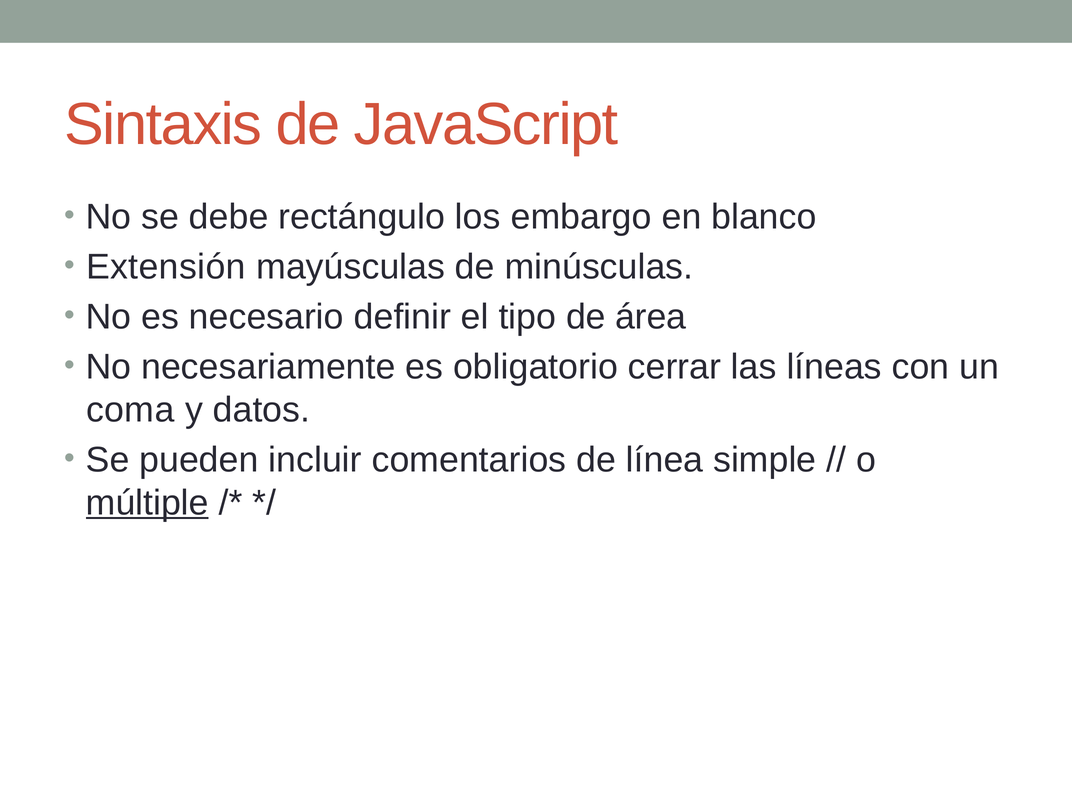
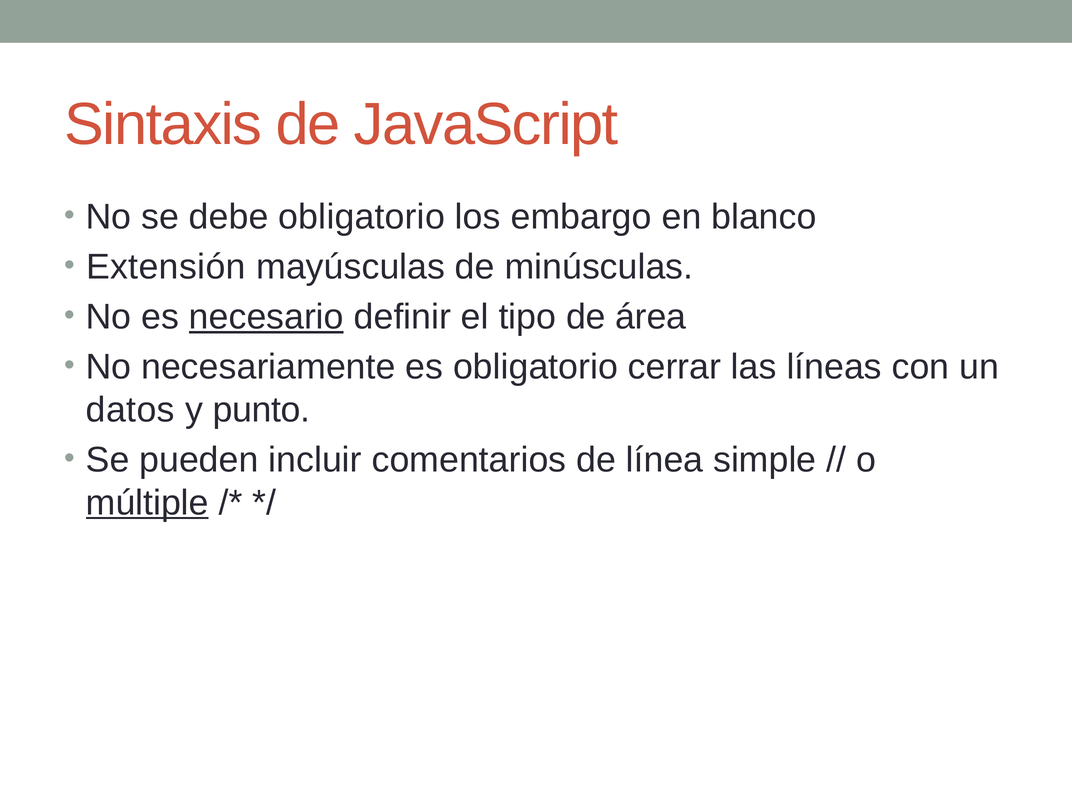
debe rectángulo: rectángulo -> obligatorio
necesario underline: none -> present
coma: coma -> datos
datos: datos -> punto
